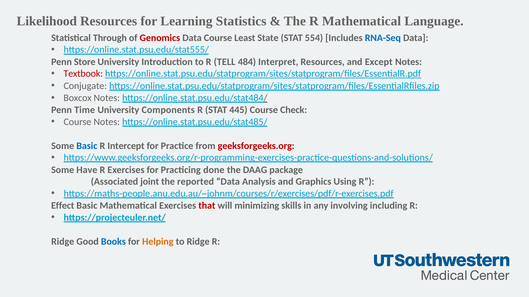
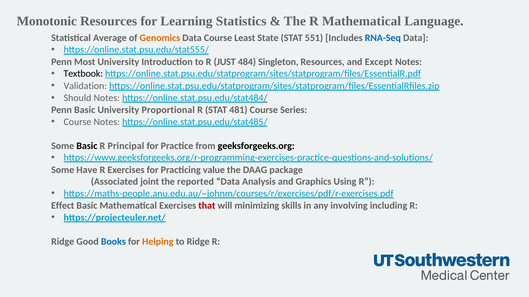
Likelihood: Likelihood -> Monotonic
Through: Through -> Average
Genomics colour: red -> orange
554: 554 -> 551
Store: Store -> Most
TELL: TELL -> JUST
Interpret: Interpret -> Singleton
Textbook colour: red -> black
Conjugate: Conjugate -> Validation
Boxcox: Boxcox -> Should
Penn Time: Time -> Basic
Components: Components -> Proportional
445: 445 -> 481
Check: Check -> Series
Basic at (87, 146) colour: blue -> black
Intercept: Intercept -> Principal
geeksforgeeks.org colour: red -> black
done: done -> value
